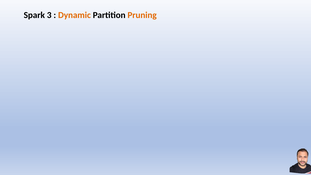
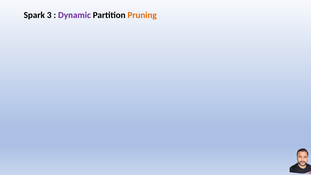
Dynamic colour: orange -> purple
